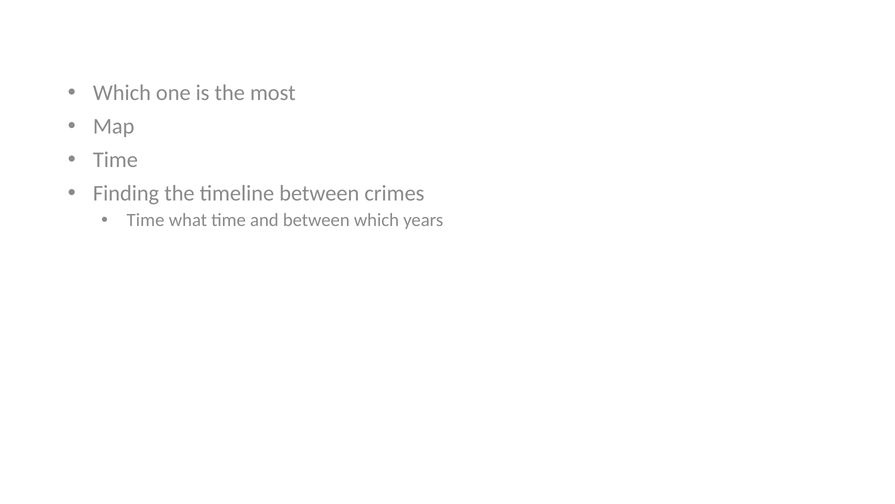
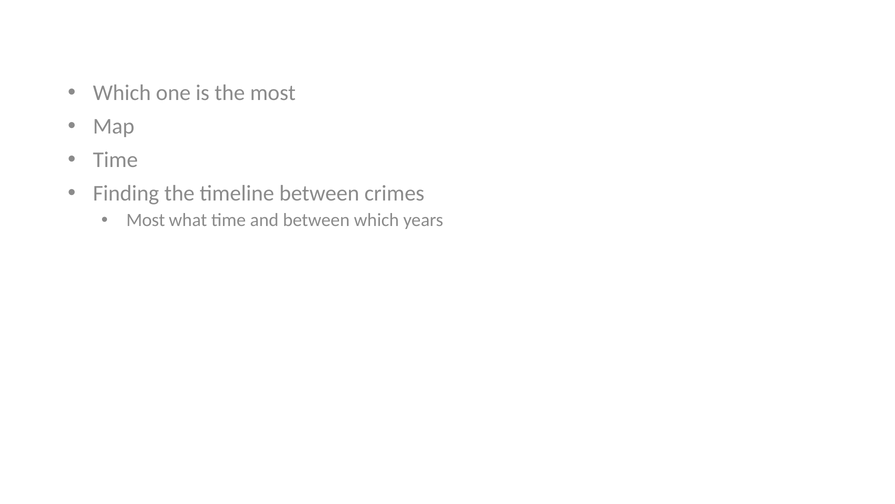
Time at (146, 220): Time -> Most
